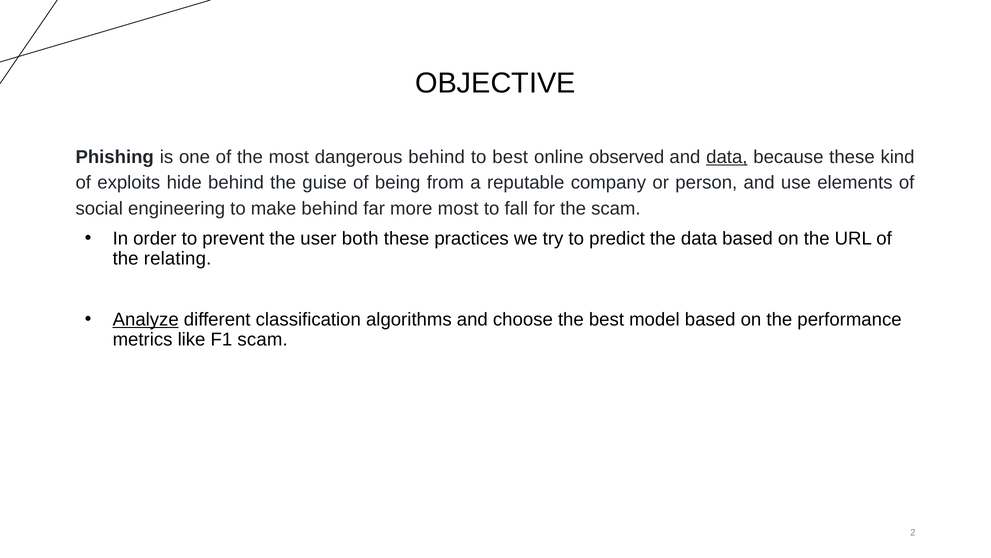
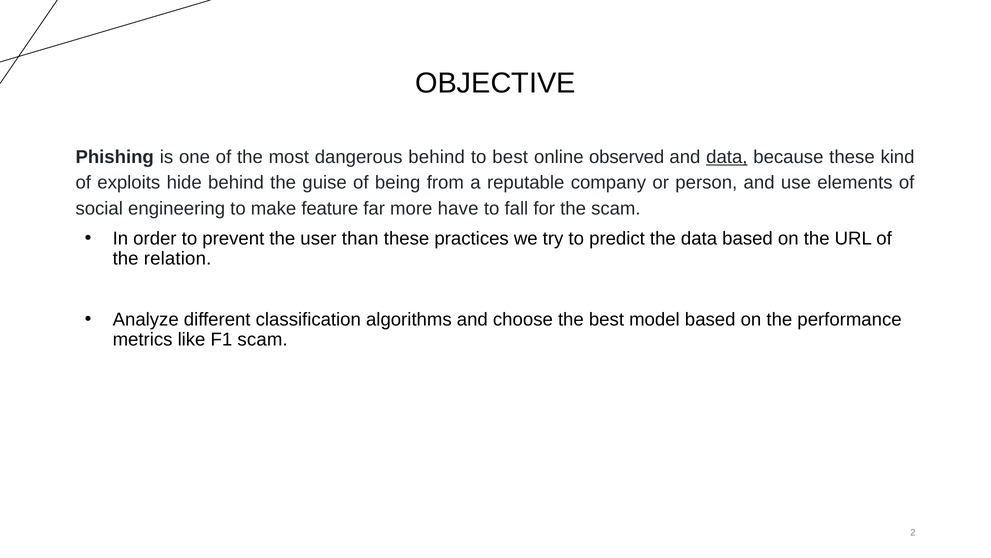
make behind: behind -> feature
more most: most -> have
both: both -> than
relating: relating -> relation
Analyze underline: present -> none
